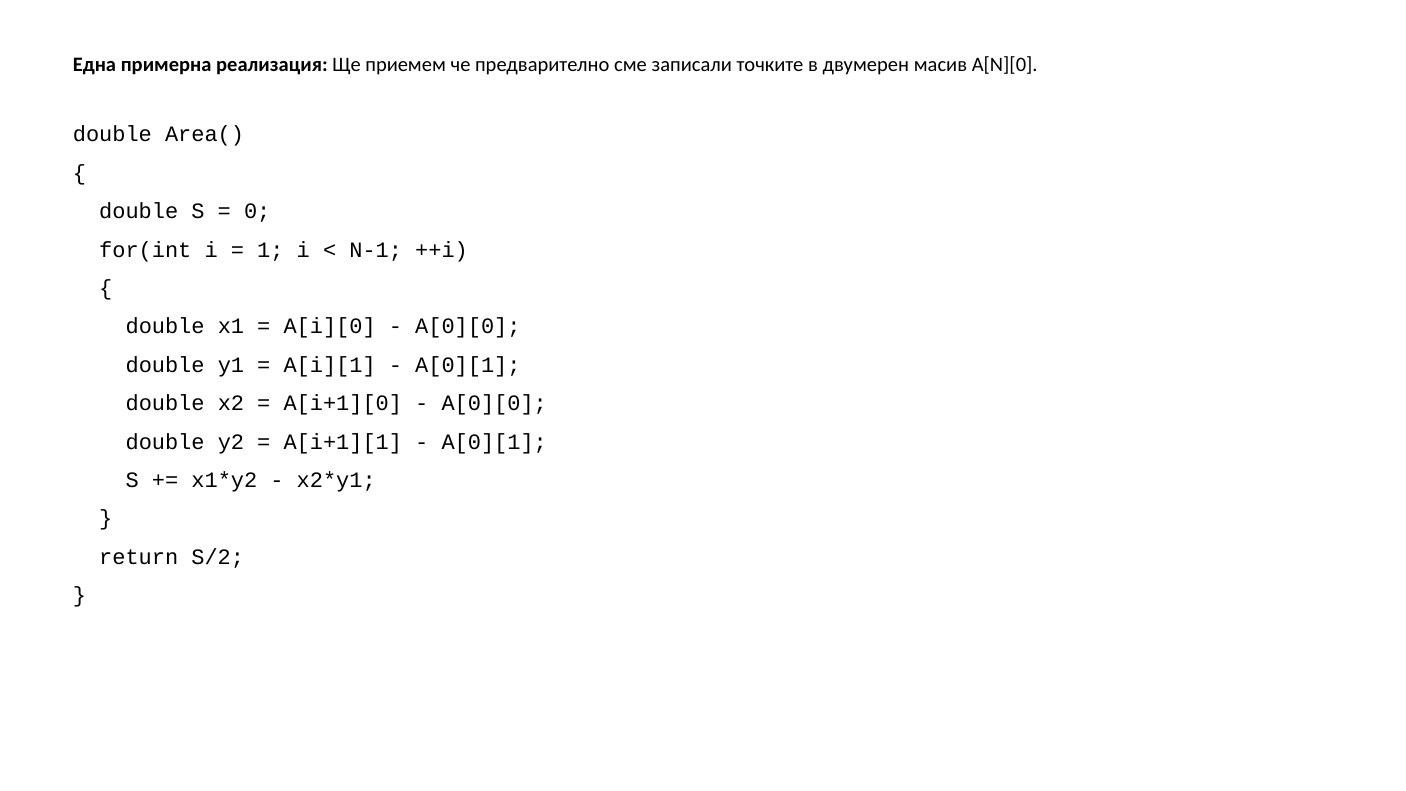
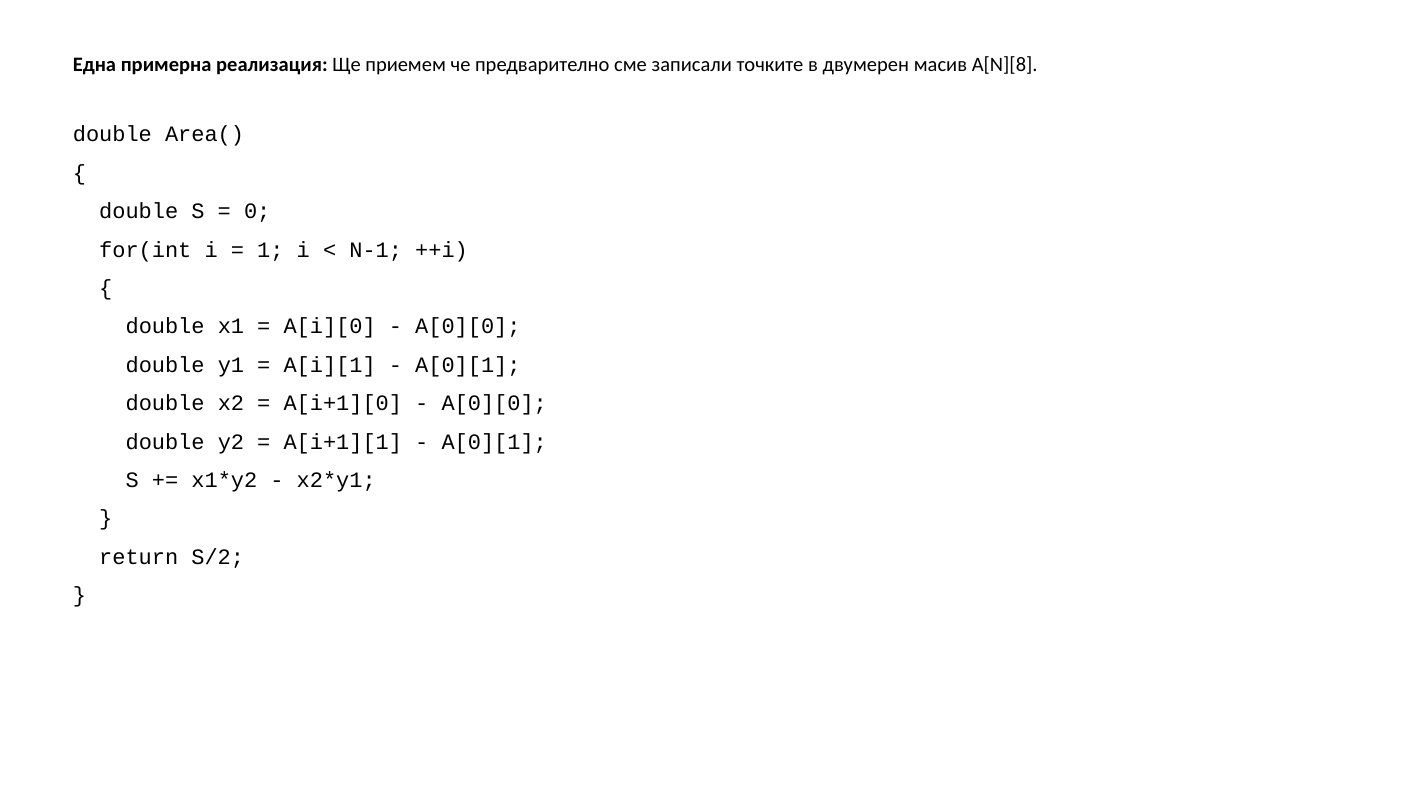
А[N][0: А[N][0 -> А[N][8
